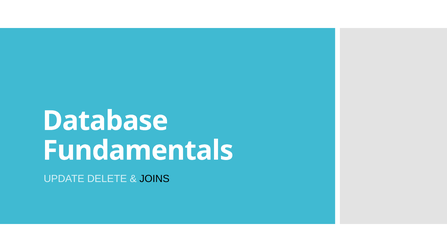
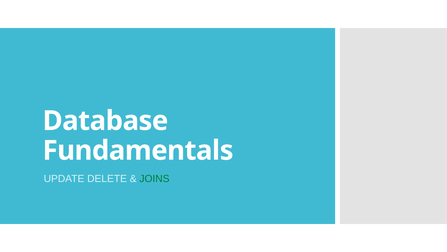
JOINS colour: black -> green
